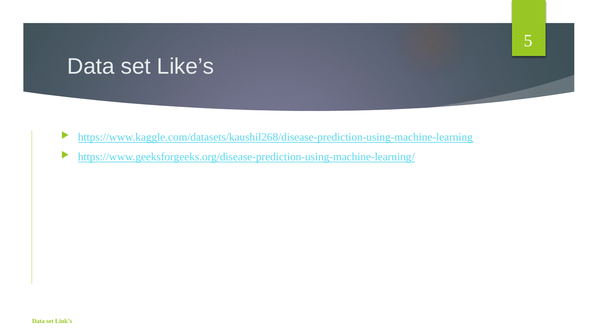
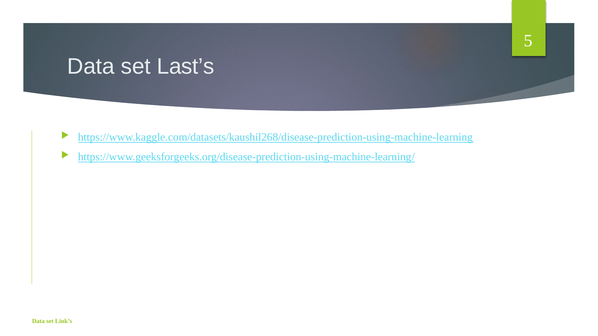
Like’s: Like’s -> Last’s
